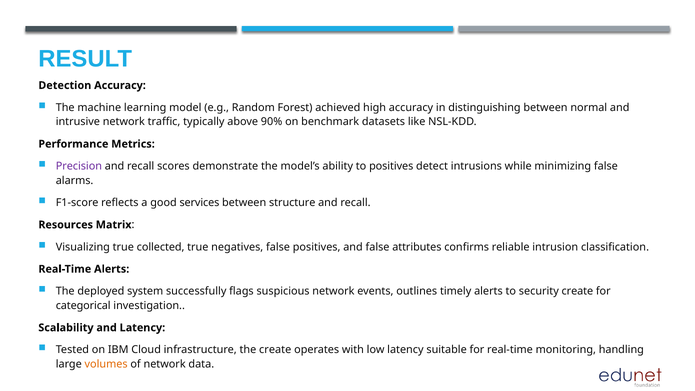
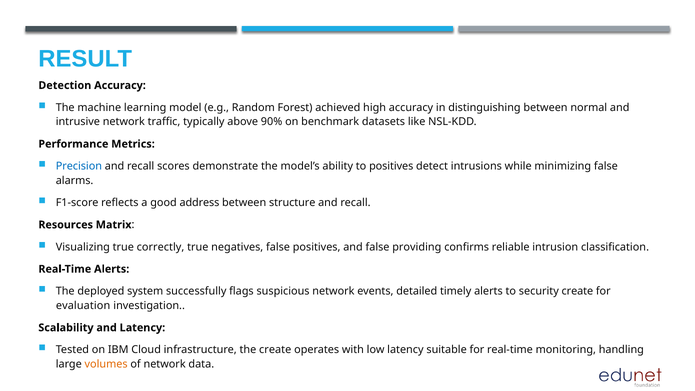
Precision colour: purple -> blue
services: services -> address
collected: collected -> correctly
attributes: attributes -> providing
outlines: outlines -> detailed
categorical: categorical -> evaluation
